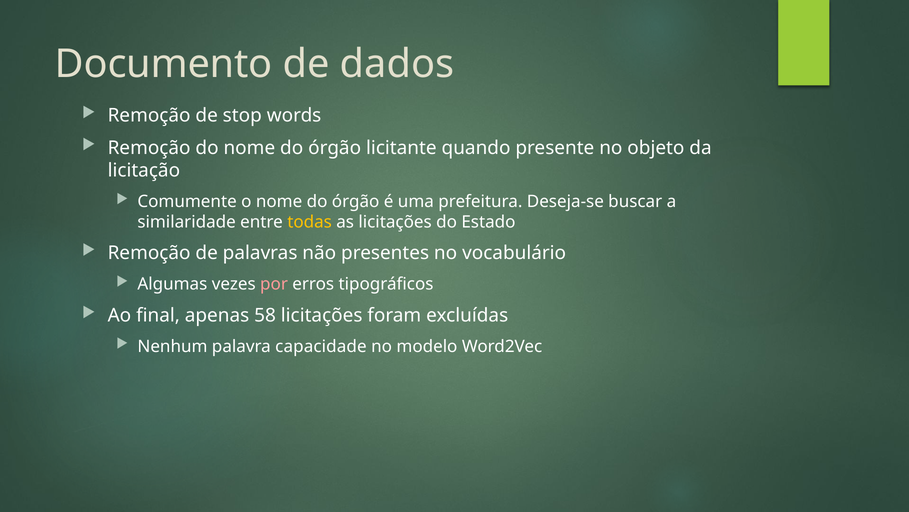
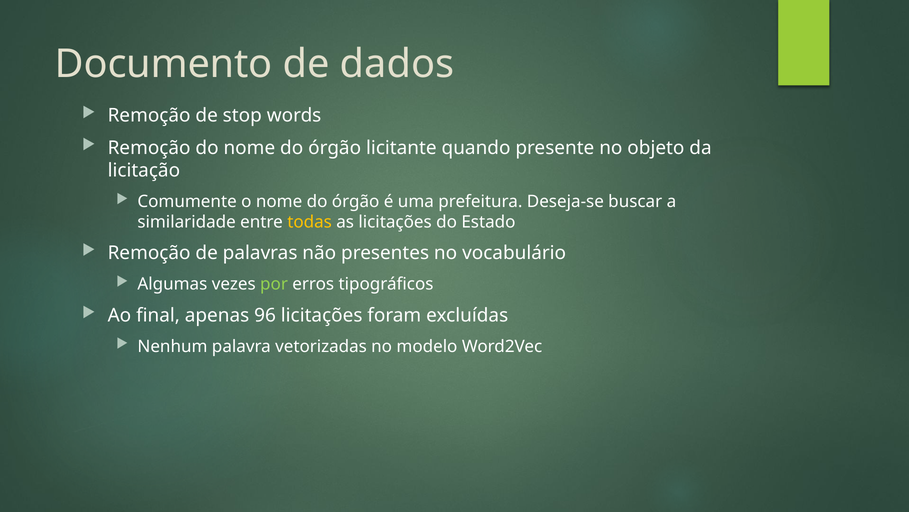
por colour: pink -> light green
58: 58 -> 96
capacidade: capacidade -> vetorizadas
